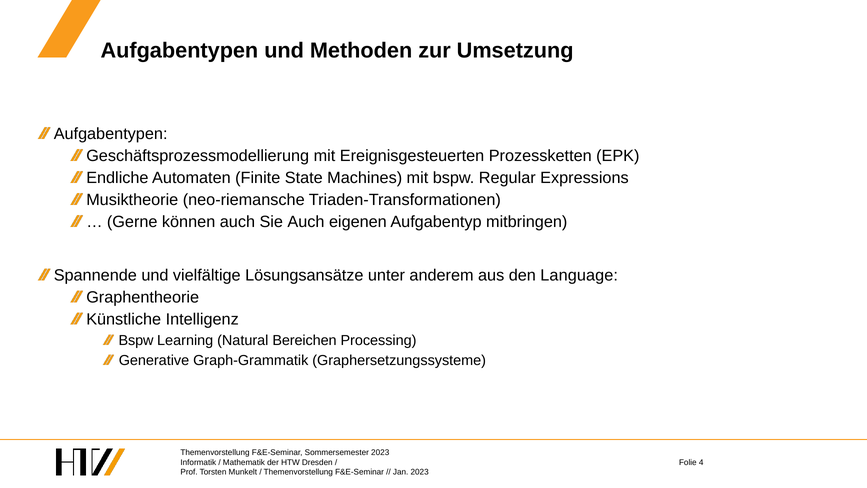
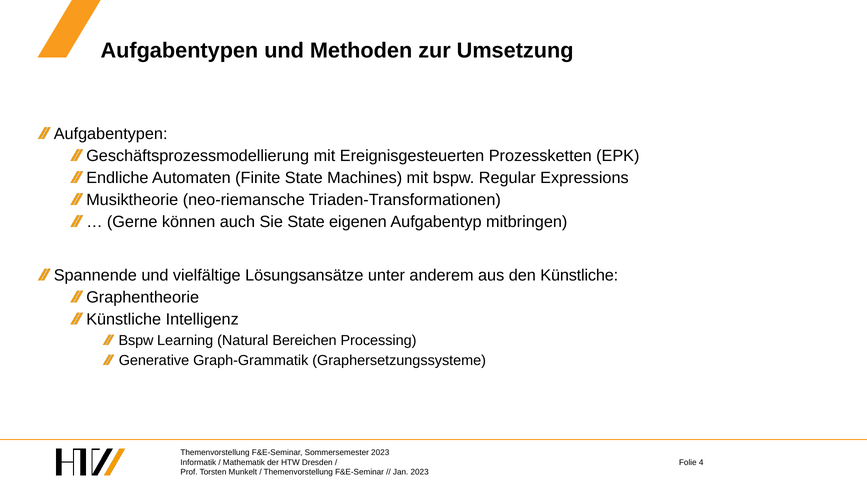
Sie Auch: Auch -> State
den Language: Language -> Künstliche
